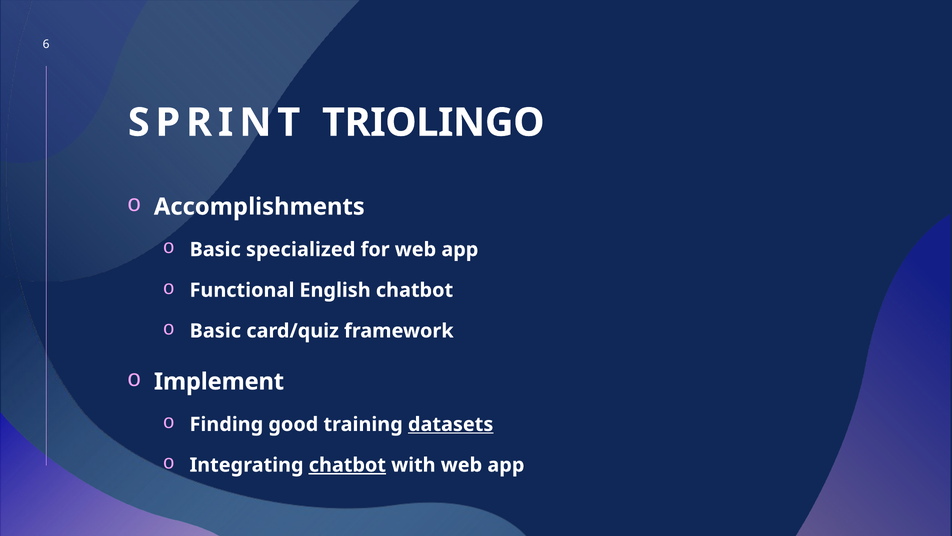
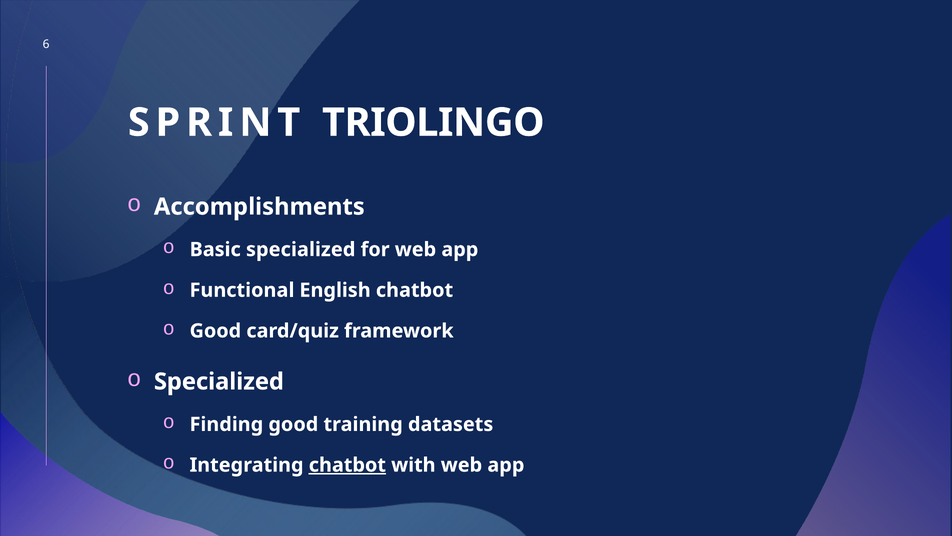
Basic at (215, 331): Basic -> Good
Implement at (219, 381): Implement -> Specialized
datasets underline: present -> none
